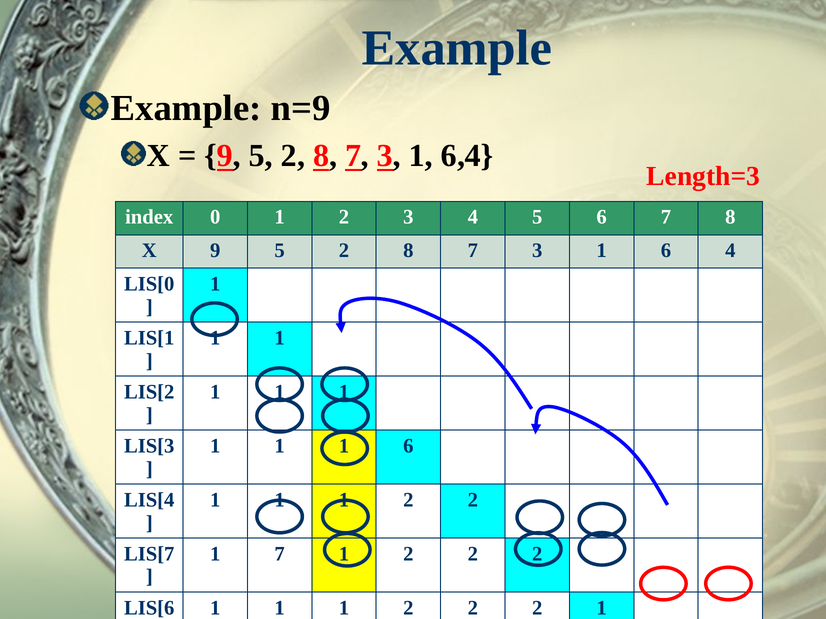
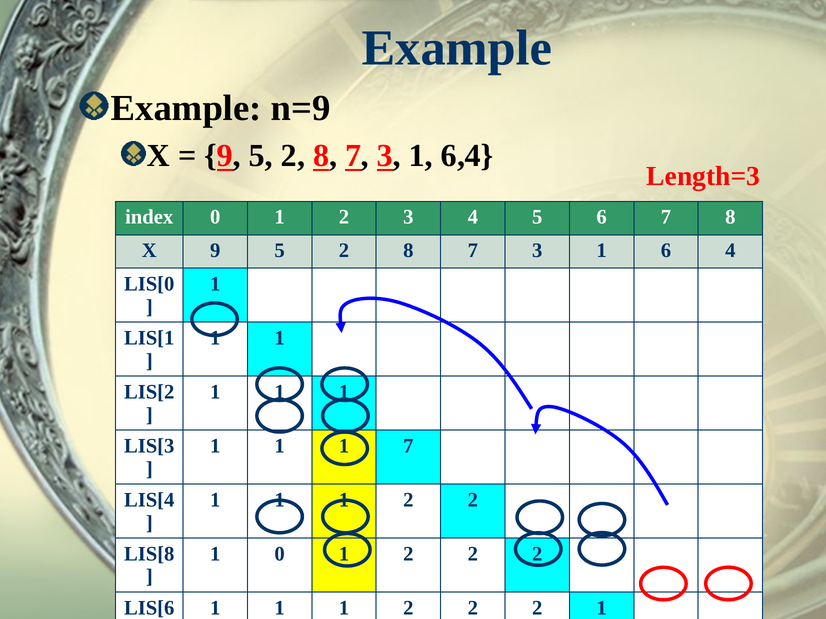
1 1 6: 6 -> 7
LIS[7 at (149, 554): LIS[7 -> LIS[8
1 7: 7 -> 0
